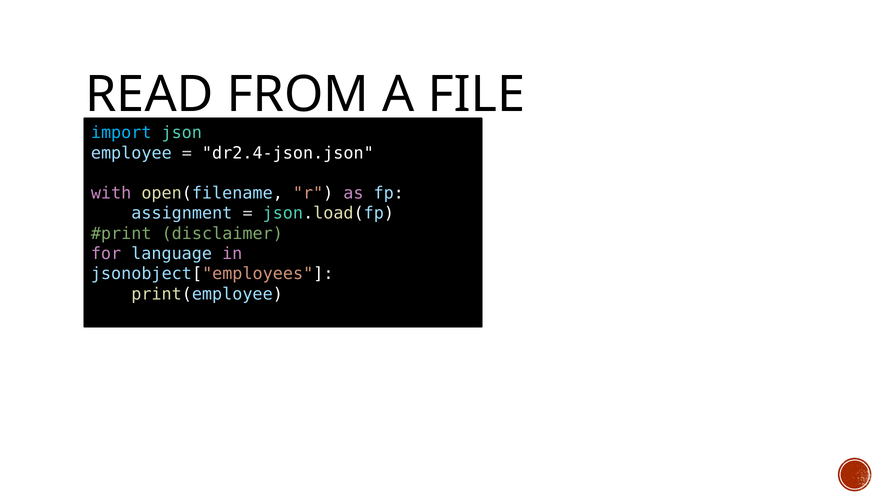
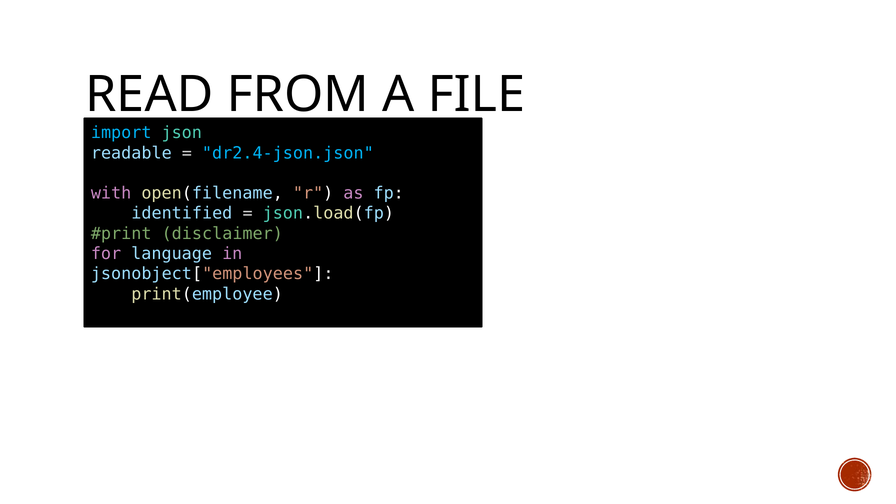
employee: employee -> readable
dr2.4-json.json colour: white -> light blue
assignment: assignment -> identified
